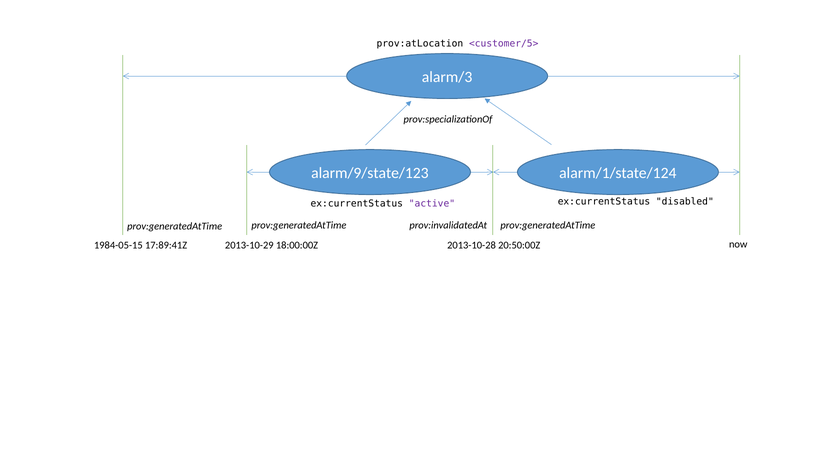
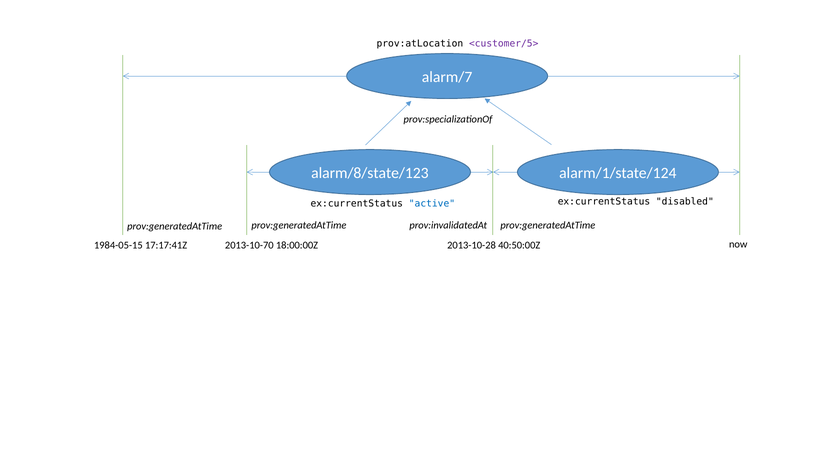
alarm/3: alarm/3 -> alarm/7
alarm/9/state/123: alarm/9/state/123 -> alarm/8/state/123
active colour: purple -> blue
17:89:41Z: 17:89:41Z -> 17:17:41Z
2013-10-29: 2013-10-29 -> 2013-10-70
20:50:00Z: 20:50:00Z -> 40:50:00Z
